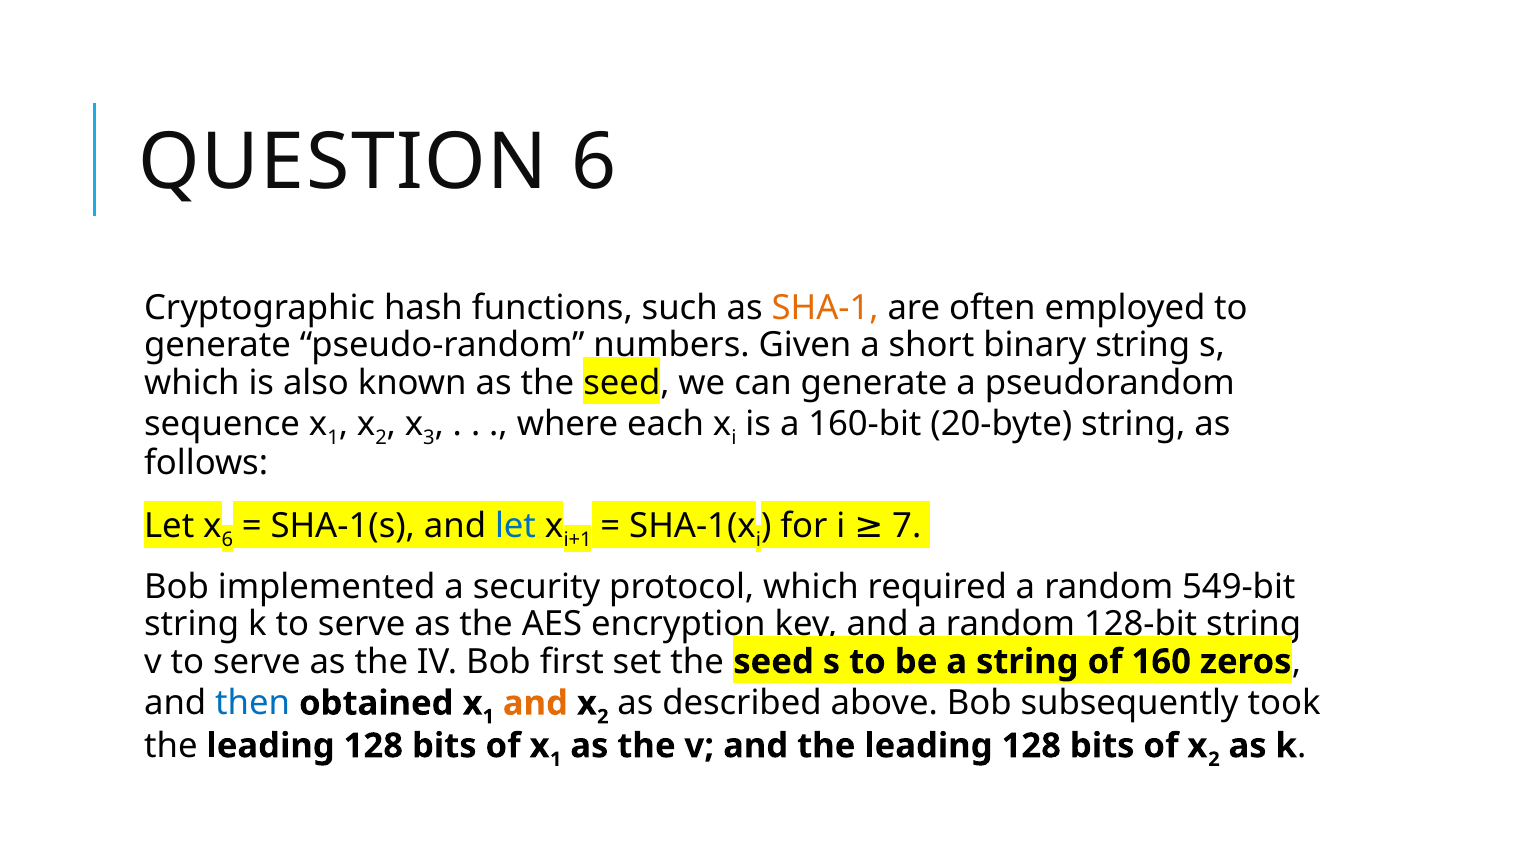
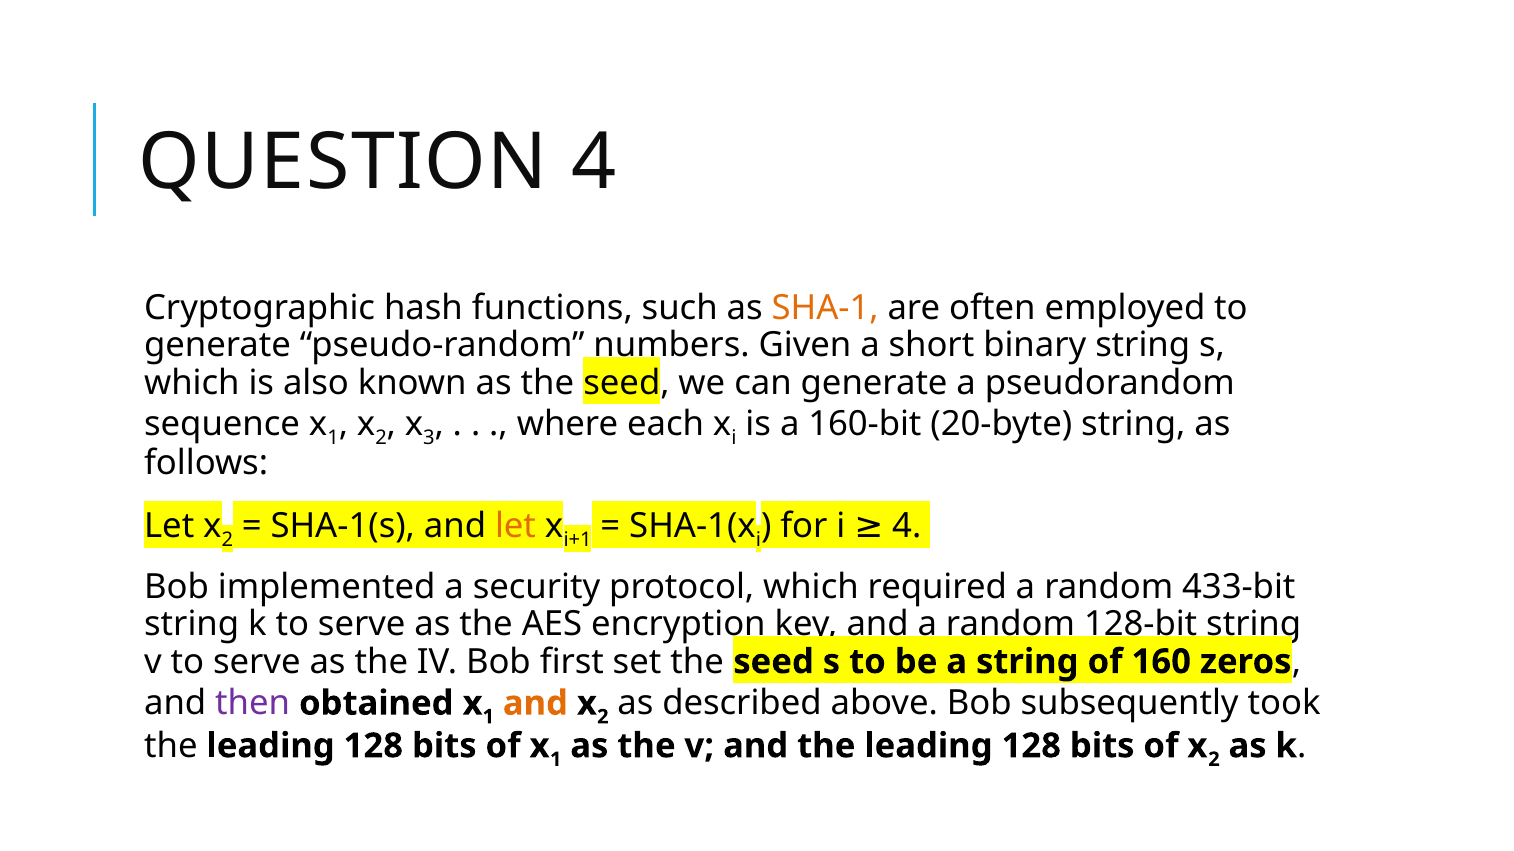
QUESTION 6: 6 -> 4
6 at (227, 540): 6 -> 2
let at (516, 527) colour: blue -> orange
i 7: 7 -> 4
549-bit: 549-bit -> 433-bit
then colour: blue -> purple
